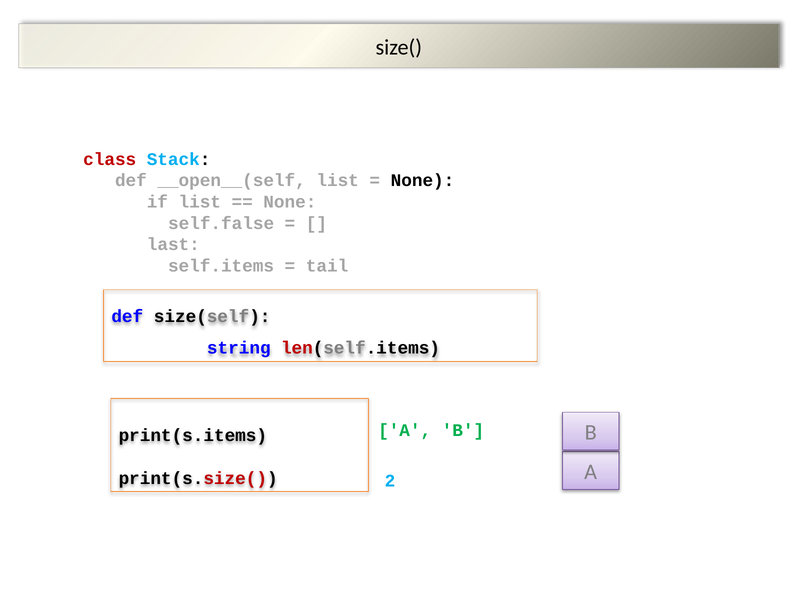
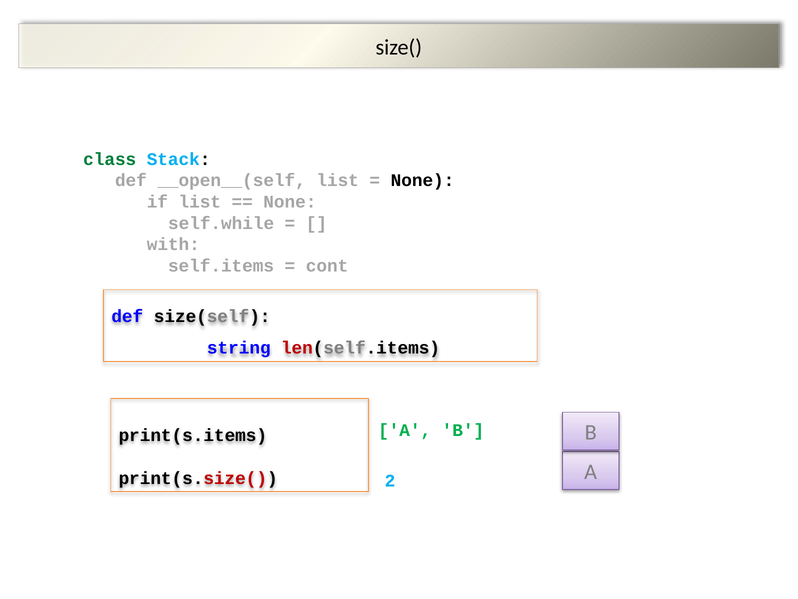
class colour: red -> green
self.false: self.false -> self.while
last: last -> with
tail: tail -> cont
